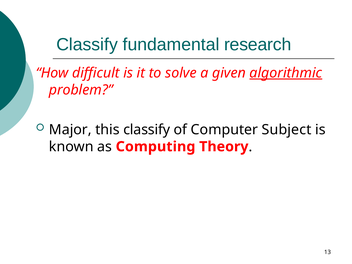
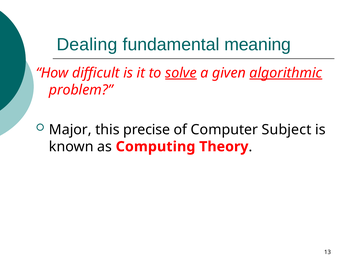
Classify at (87, 45): Classify -> Dealing
research: research -> meaning
solve underline: none -> present
this classify: classify -> precise
